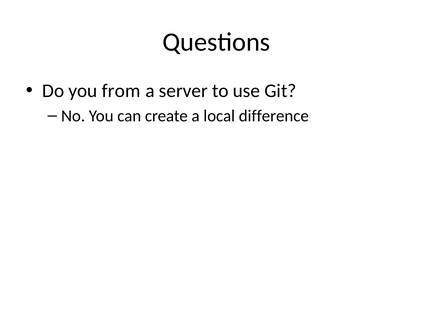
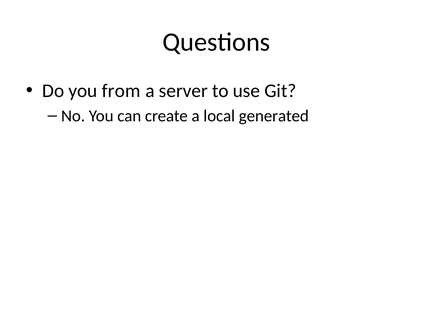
difference: difference -> generated
